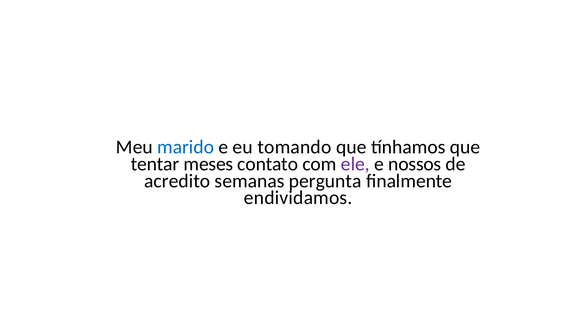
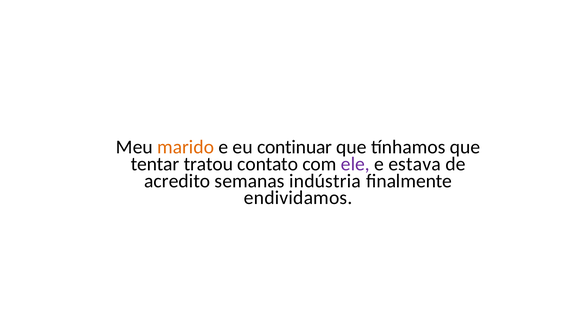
marido colour: blue -> orange
tomando: tomando -> continuar
meses: meses -> tratou
nossos: nossos -> estava
pergunta: pergunta -> indústria
